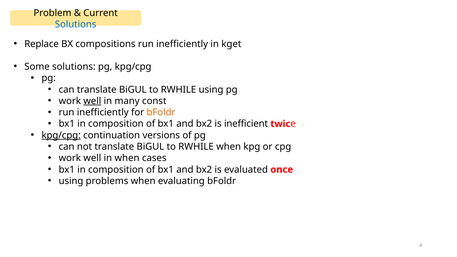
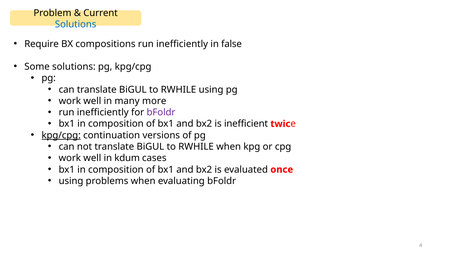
Replace: Replace -> Require
kget: kget -> false
well at (92, 101) underline: present -> none
const: const -> more
bFoldr at (161, 112) colour: orange -> purple
in when: when -> kdum
